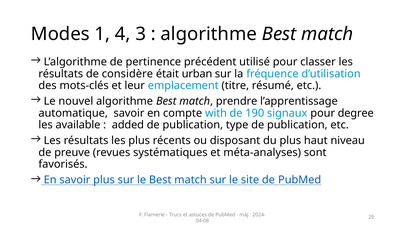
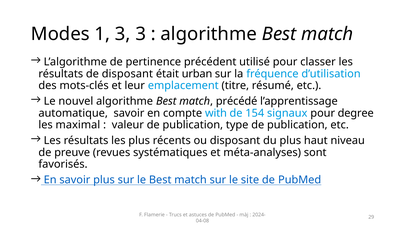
1 4: 4 -> 3
de considère: considère -> disposant
prendre: prendre -> précédé
190: 190 -> 154
available: available -> maximal
added: added -> valeur
